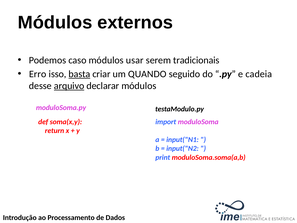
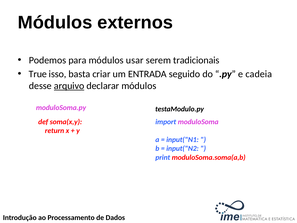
caso: caso -> para
Erro: Erro -> True
basta underline: present -> none
QUANDO: QUANDO -> ENTRADA
